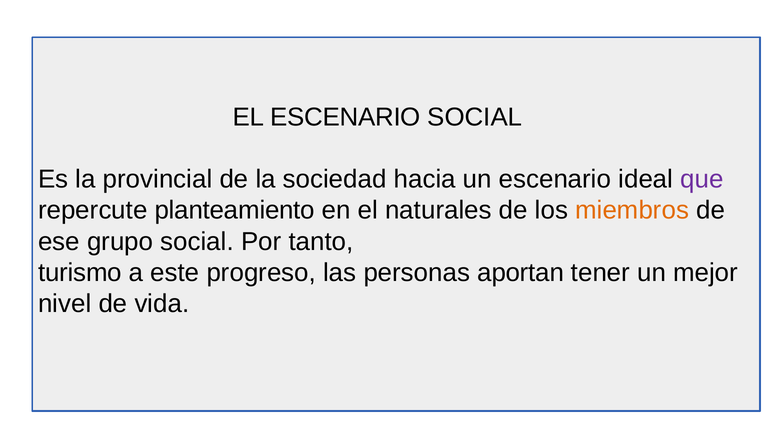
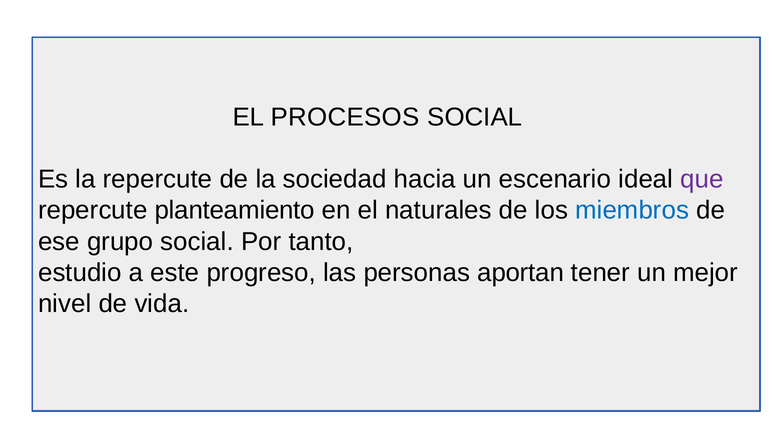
EL ESCENARIO: ESCENARIO -> PROCESOS
la provincial: provincial -> repercute
miembros colour: orange -> blue
turismo: turismo -> estudio
